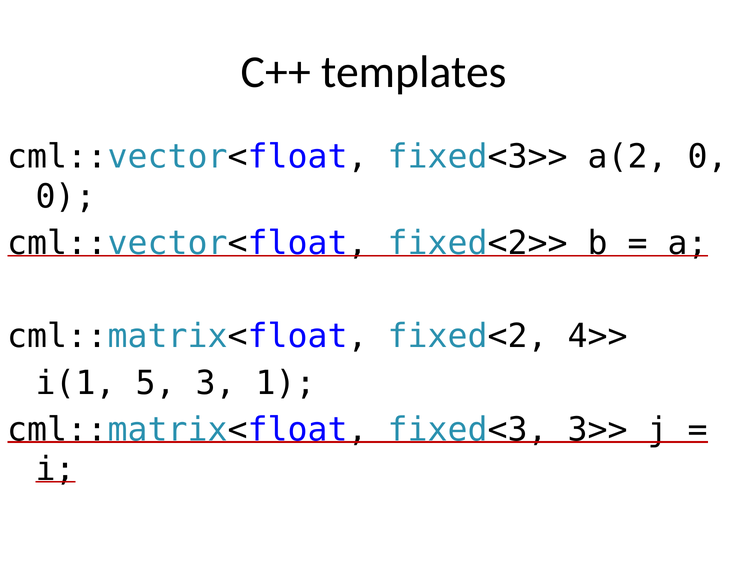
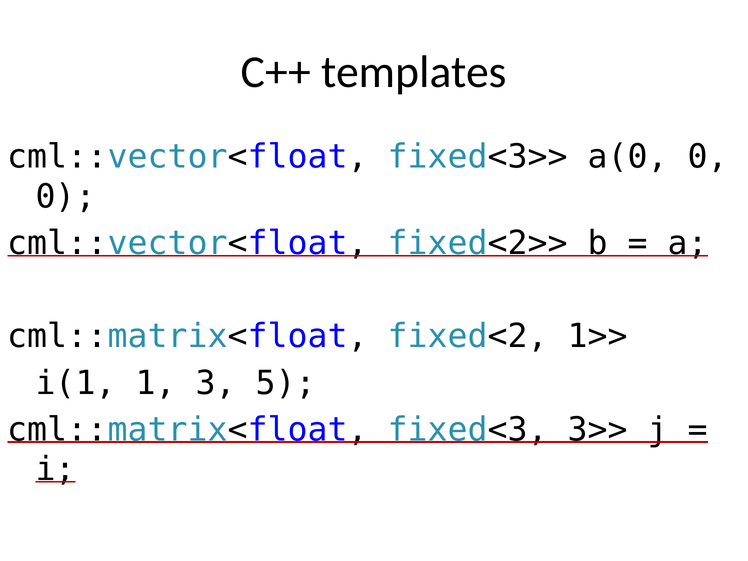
a(2: a(2 -> a(0
4>>: 4>> -> 1>>
5: 5 -> 1
1: 1 -> 5
